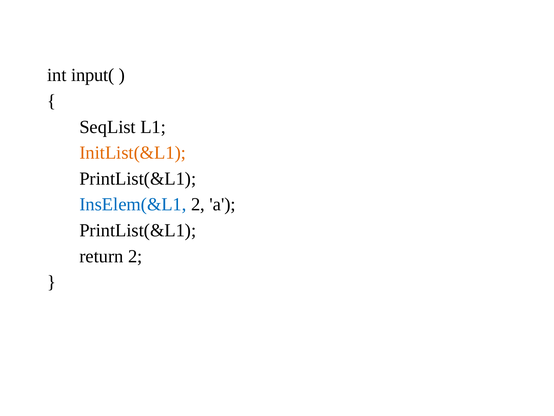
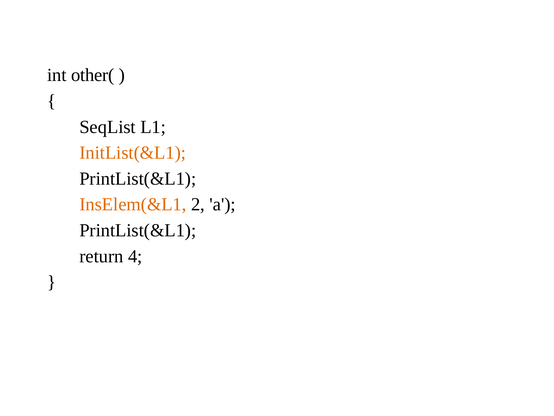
input(: input( -> other(
InsElem(&L1 colour: blue -> orange
return 2: 2 -> 4
